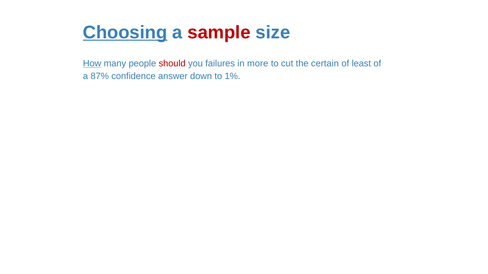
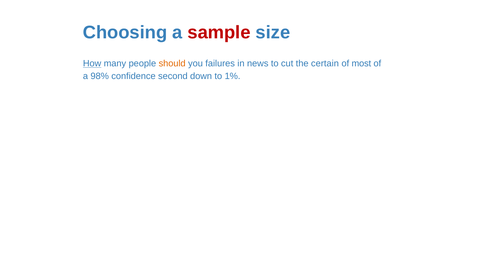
Choosing underline: present -> none
should colour: red -> orange
more: more -> news
least: least -> most
87%: 87% -> 98%
answer: answer -> second
